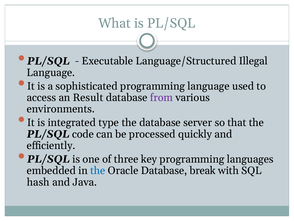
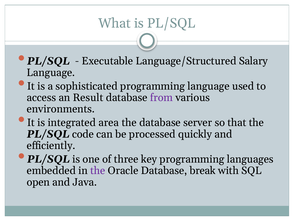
Illegal: Illegal -> Salary
type: type -> area
the at (98, 170) colour: blue -> purple
hash: hash -> open
